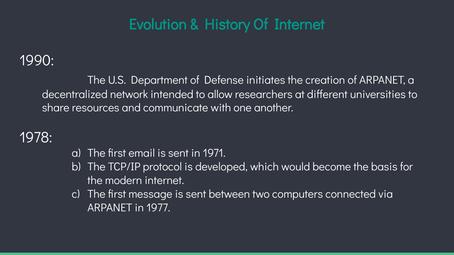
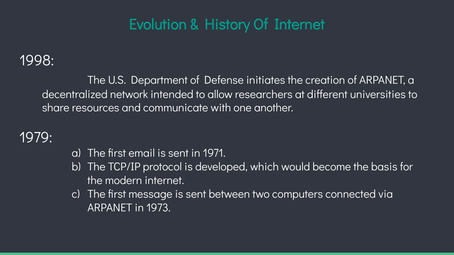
1990: 1990 -> 1998
1978: 1978 -> 1979
1977: 1977 -> 1973
